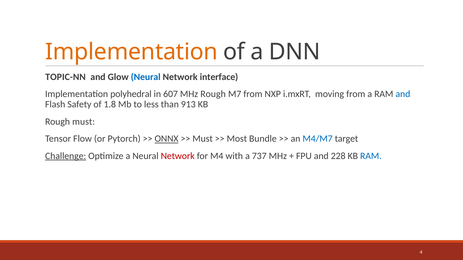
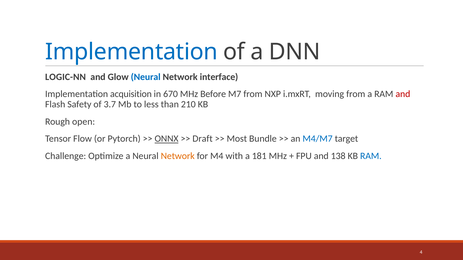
Implementation at (132, 52) colour: orange -> blue
TOPIC-NN: TOPIC-NN -> LOGIC-NN
polyhedral: polyhedral -> acquisition
607: 607 -> 670
MHz Rough: Rough -> Before
and at (403, 94) colour: blue -> red
1.8: 1.8 -> 3.7
913: 913 -> 210
Rough must: must -> open
Must at (203, 139): Must -> Draft
Challenge underline: present -> none
Network at (178, 156) colour: red -> orange
737: 737 -> 181
228: 228 -> 138
